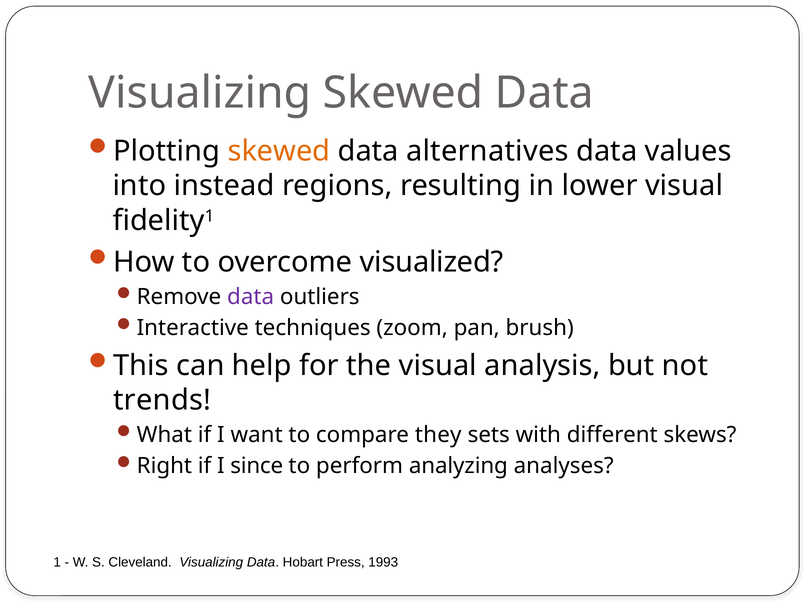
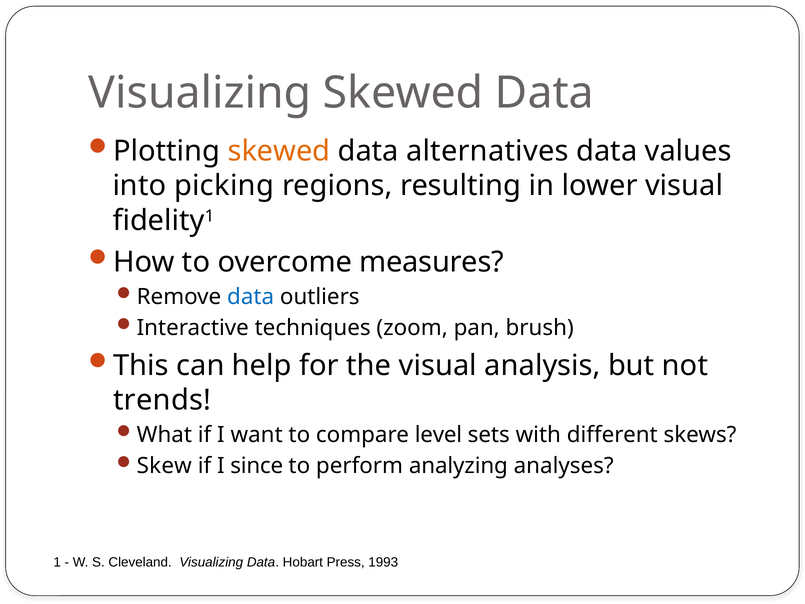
instead: instead -> picking
visualized: visualized -> measures
data at (251, 297) colour: purple -> blue
they: they -> level
Right: Right -> Skew
